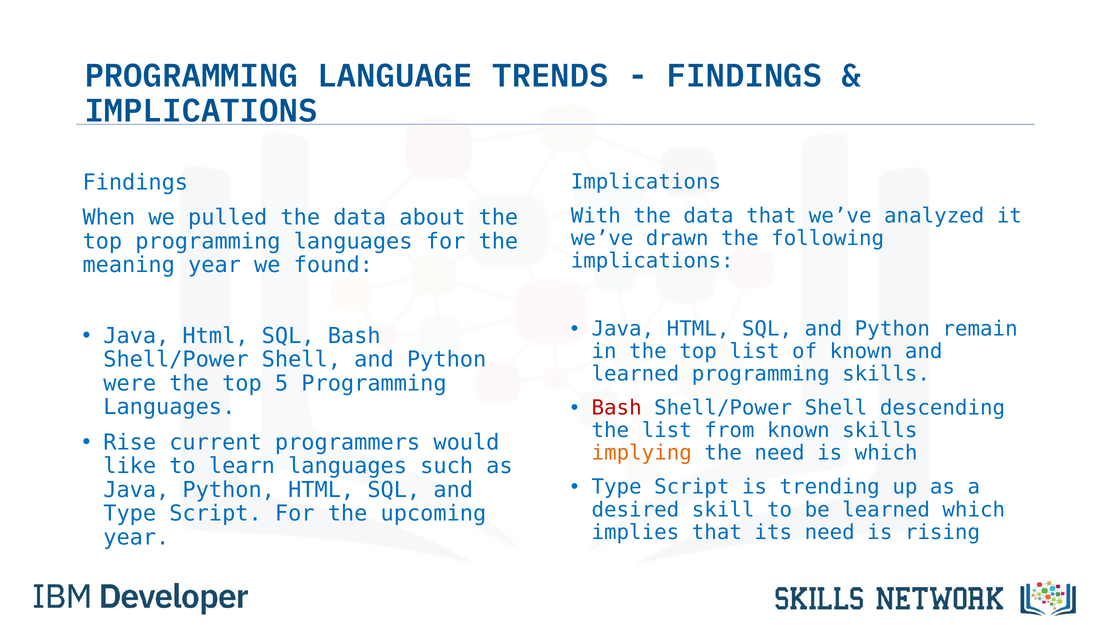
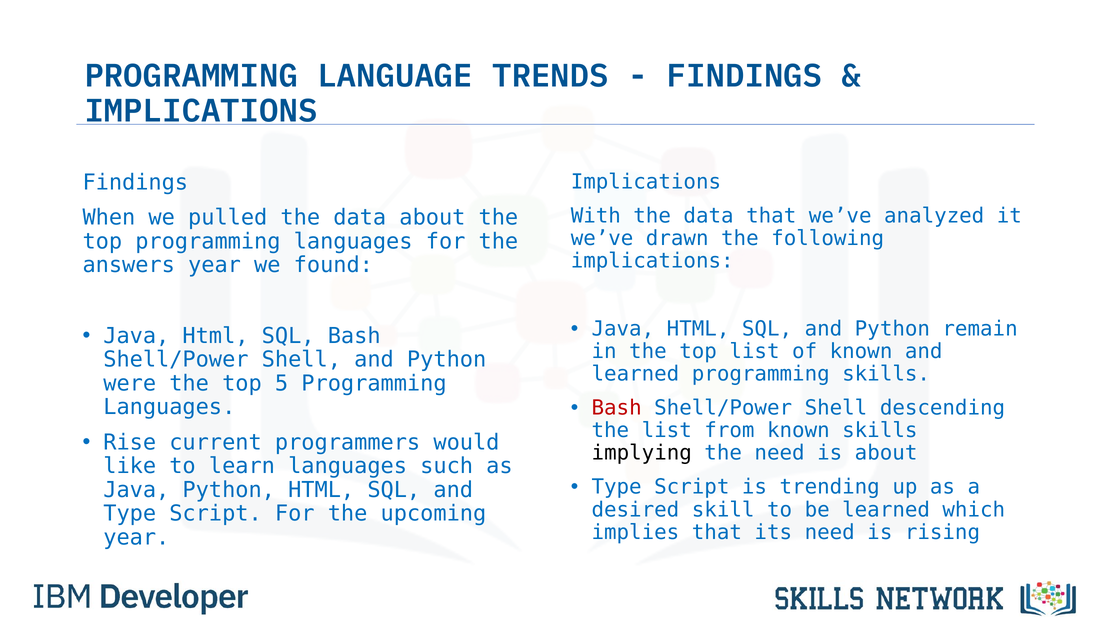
meaning: meaning -> answers
implying colour: orange -> black
is which: which -> about
